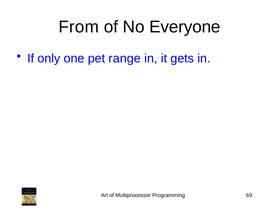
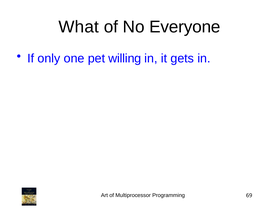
From: From -> What
range: range -> willing
